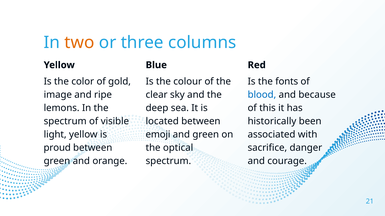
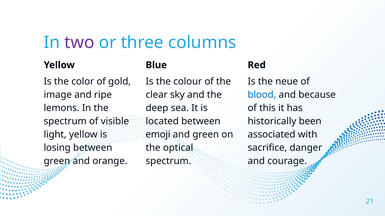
two colour: orange -> purple
fonts: fonts -> neue
proud: proud -> losing
